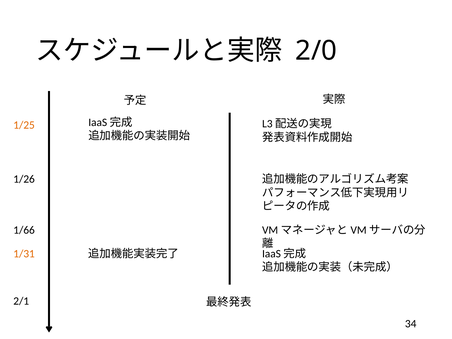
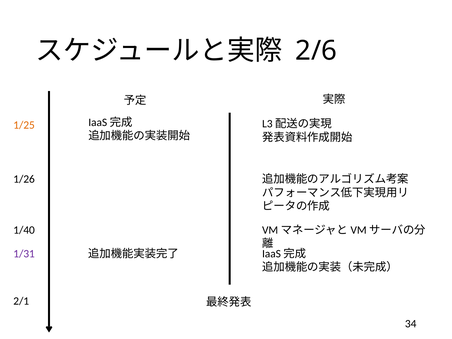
2/0: 2/0 -> 2/6
1/66: 1/66 -> 1/40
1/31 colour: orange -> purple
